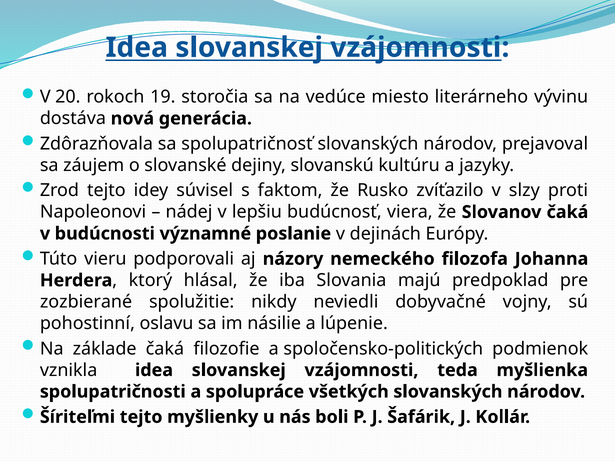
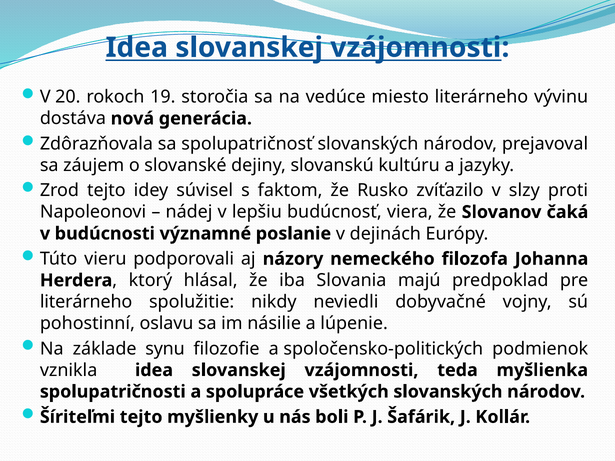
zozbierané at (86, 302): zozbierané -> literárneho
základe čaká: čaká -> synu
